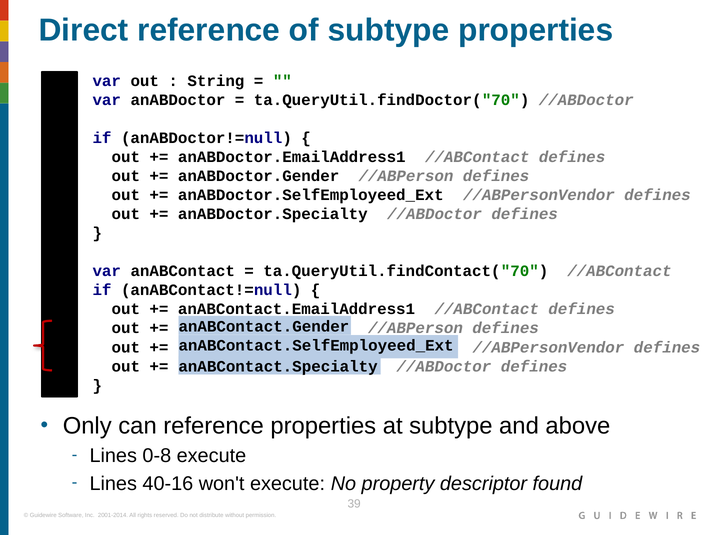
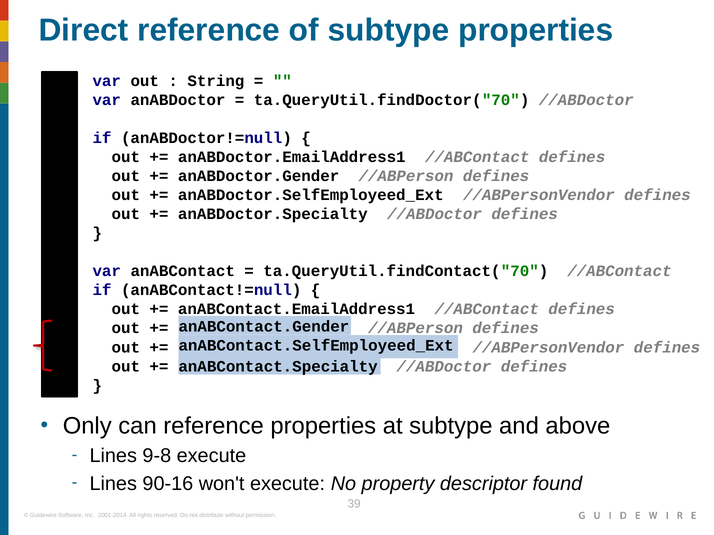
0-8: 0-8 -> 9-8
40-16: 40-16 -> 90-16
